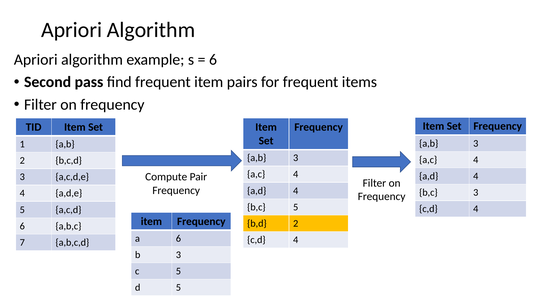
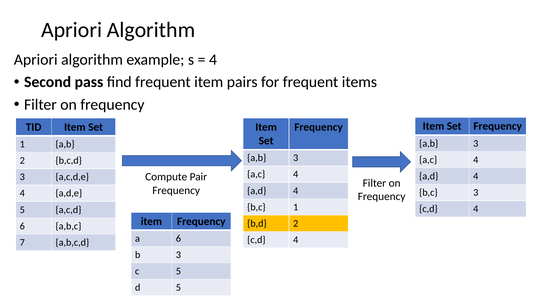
6 at (213, 60): 6 -> 4
b,c 5: 5 -> 1
